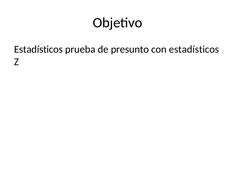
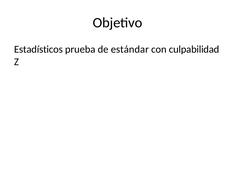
presunto: presunto -> estándar
con estadísticos: estadísticos -> culpabilidad
